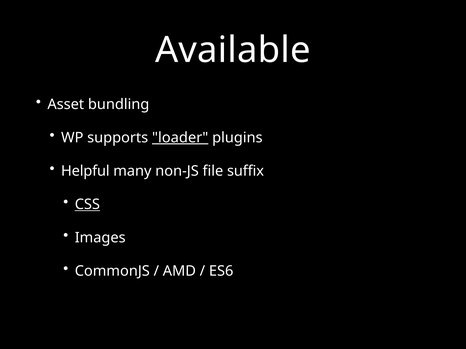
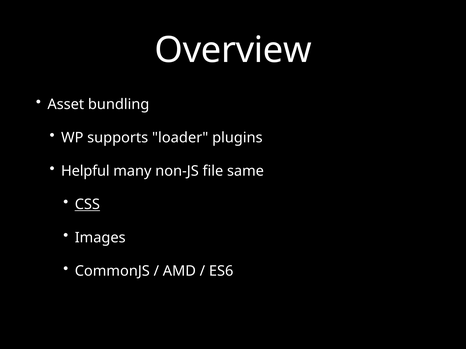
Available: Available -> Overview
loader underline: present -> none
suffix: suffix -> same
